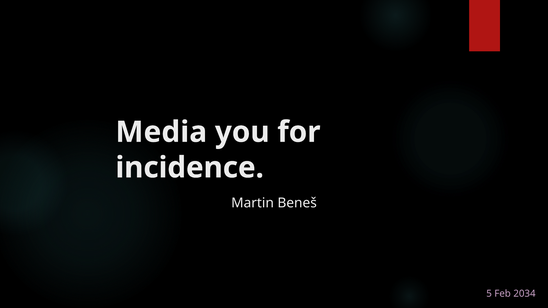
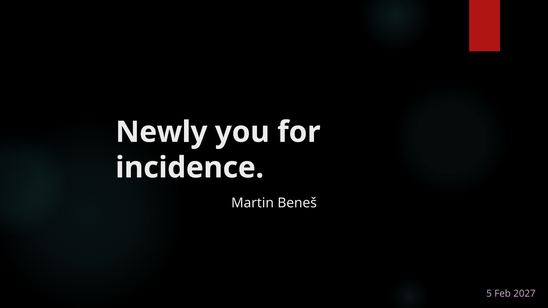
Media: Media -> Newly
2034: 2034 -> 2027
